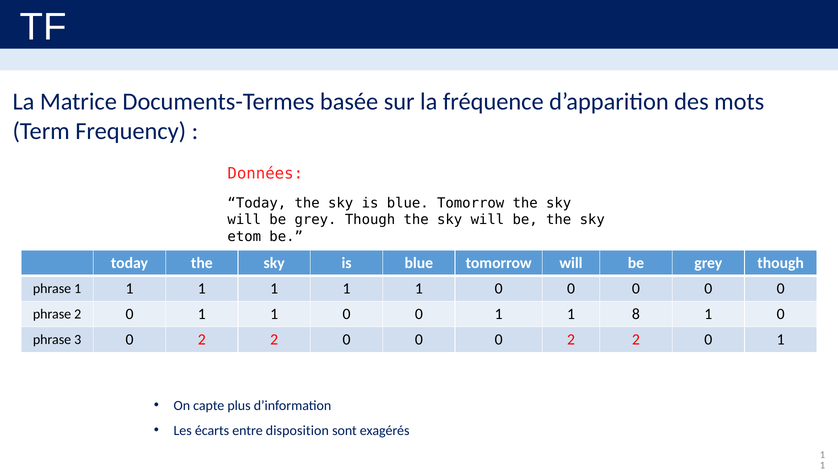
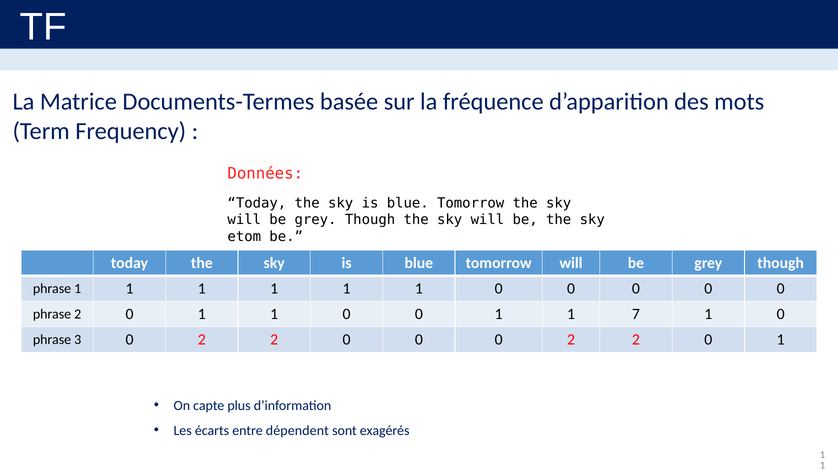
8: 8 -> 7
disposition: disposition -> dépendent
